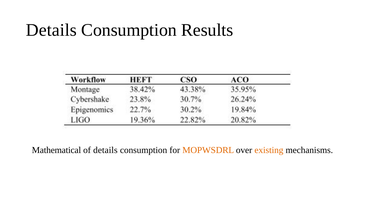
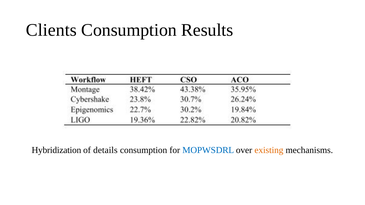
Details at (51, 30): Details -> Clients
Mathematical: Mathematical -> Hybridization
MOPWSDRL colour: orange -> blue
